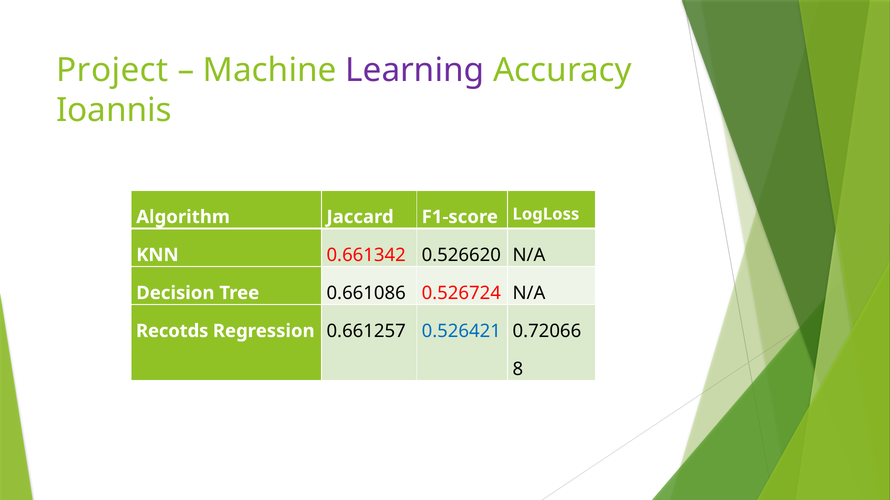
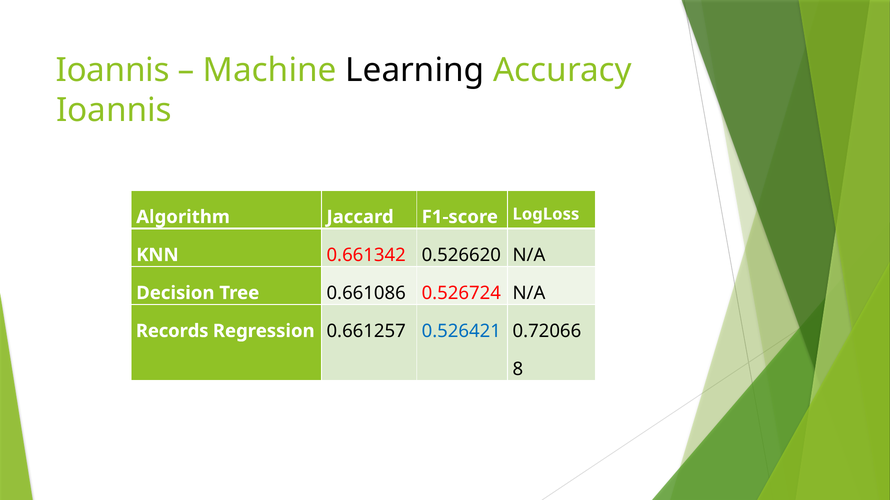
Project at (112, 70): Project -> Ioannis
Learning colour: purple -> black
Recotds: Recotds -> Records
